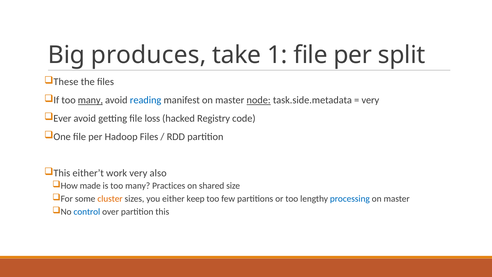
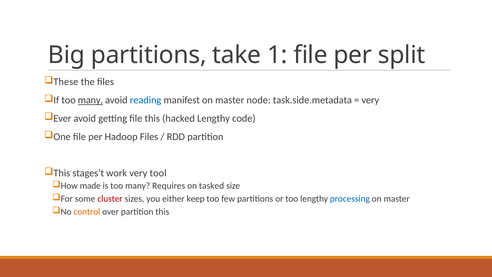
Big produces: produces -> partitions
node underline: present -> none
file loss: loss -> this
hacked Registry: Registry -> Lengthy
either’t: either’t -> stages’t
also: also -> tool
Practices: Practices -> Requires
shared: shared -> tasked
cluster colour: orange -> red
control colour: blue -> orange
